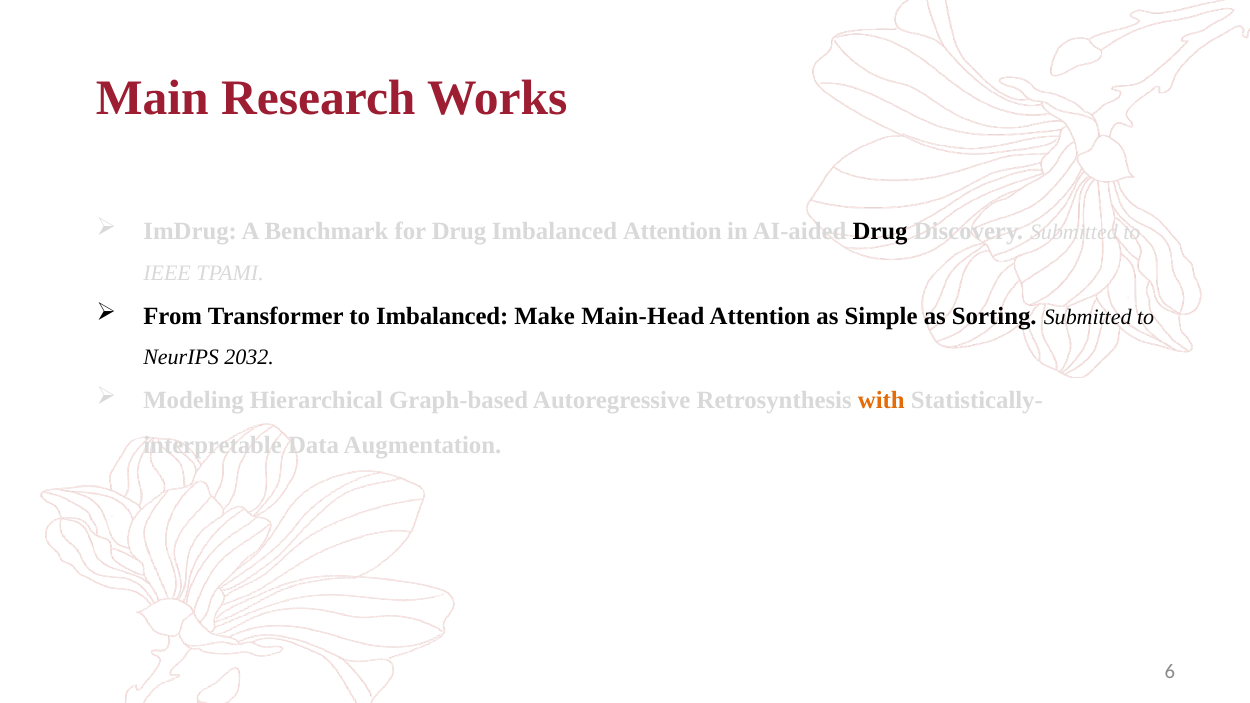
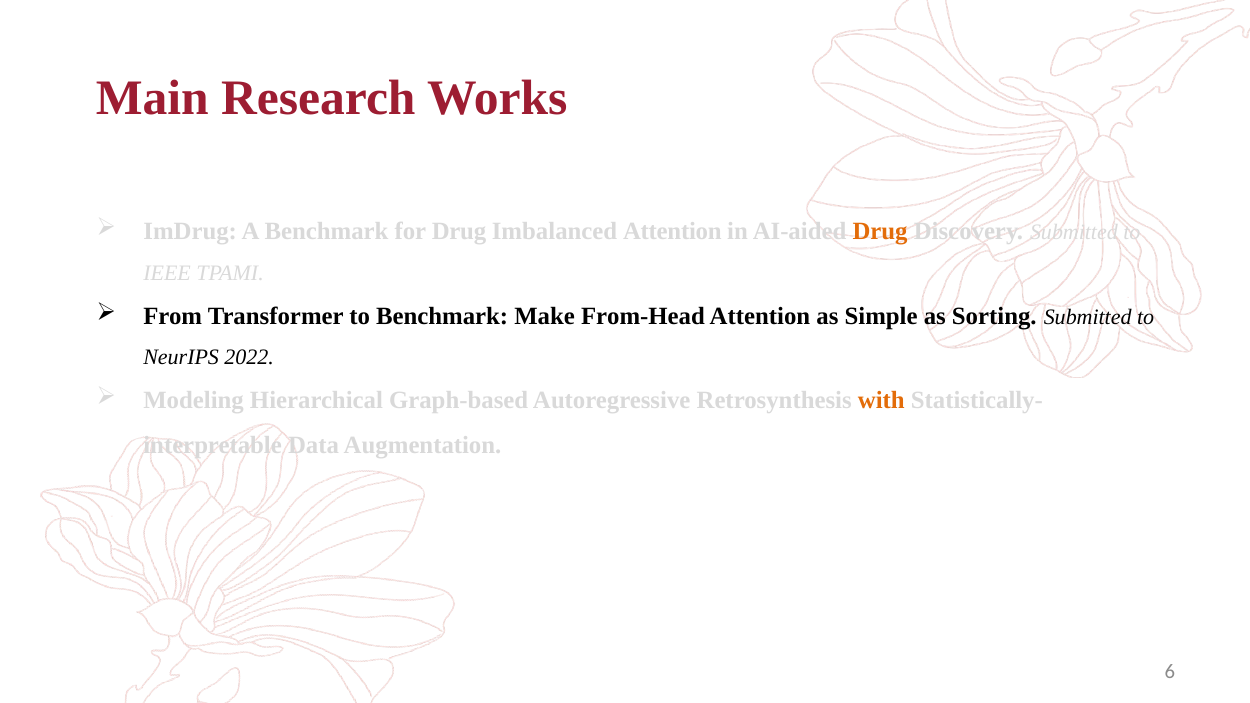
Drug at (880, 232) colour: black -> orange
to Imbalanced: Imbalanced -> Benchmark
Main-Head: Main-Head -> From-Head
2032: 2032 -> 2022
